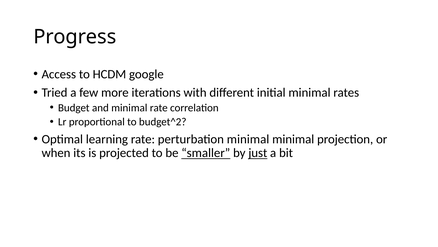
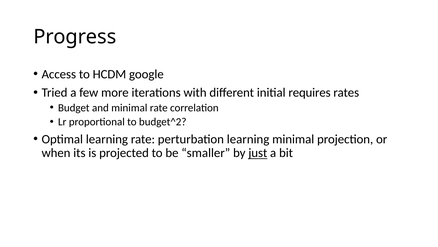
initial minimal: minimal -> requires
perturbation minimal: minimal -> learning
smaller underline: present -> none
